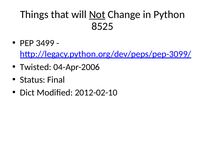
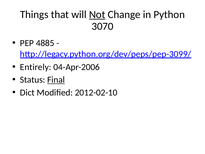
8525: 8525 -> 3070
3499: 3499 -> 4885
Twisted: Twisted -> Entirely
Final underline: none -> present
